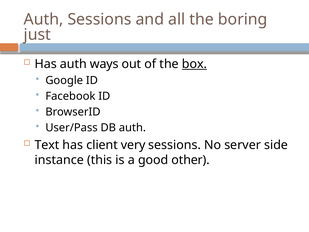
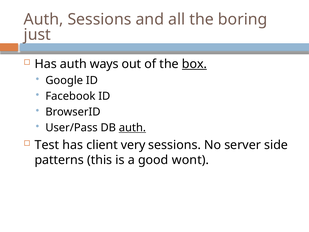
auth at (132, 128) underline: none -> present
Text: Text -> Test
instance: instance -> patterns
other: other -> wont
